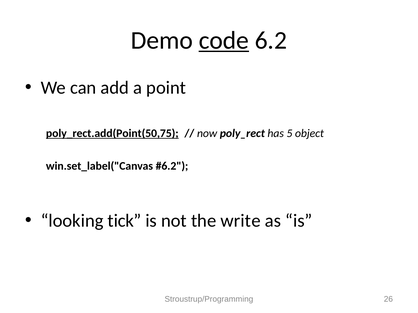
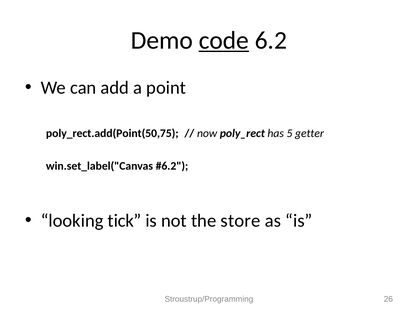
poly_rect.add(Point(50,75 underline: present -> none
object: object -> getter
write: write -> store
